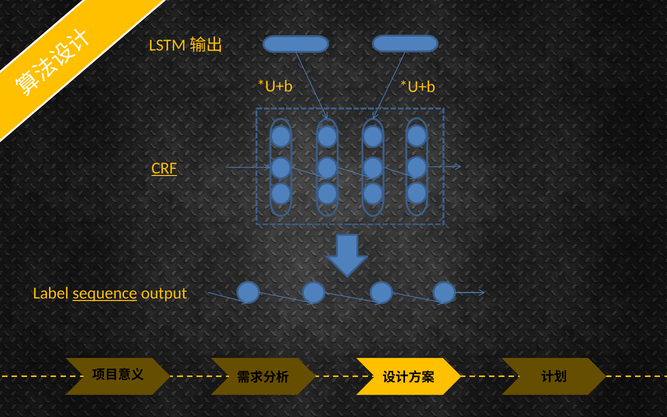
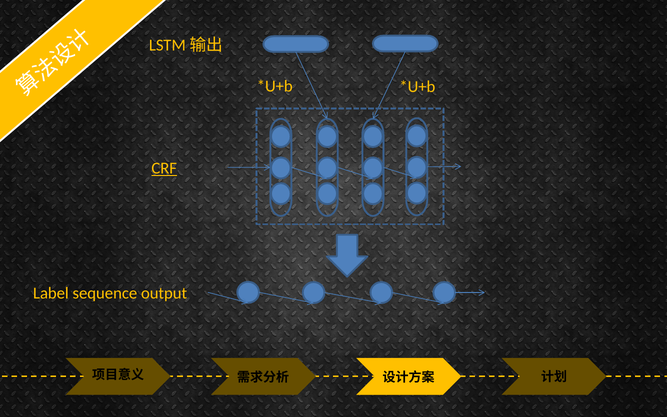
sequence underline: present -> none
